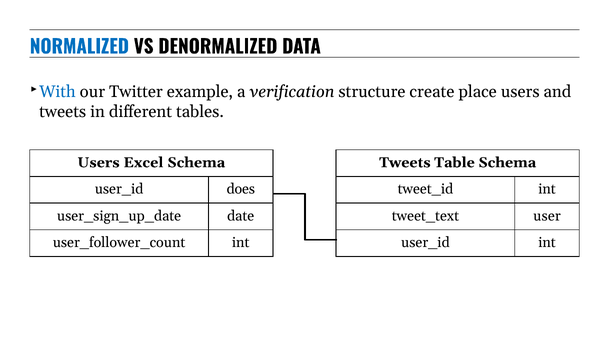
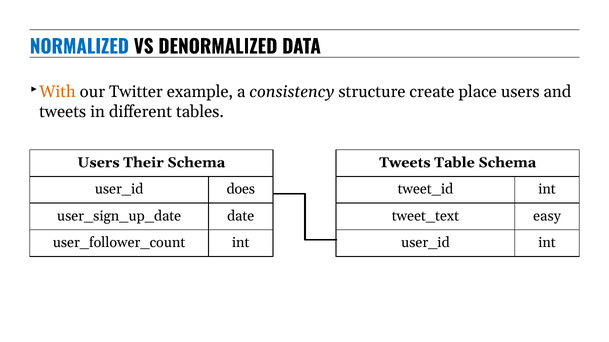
With colour: blue -> orange
verification: verification -> consistency
Excel: Excel -> Their
user: user -> easy
